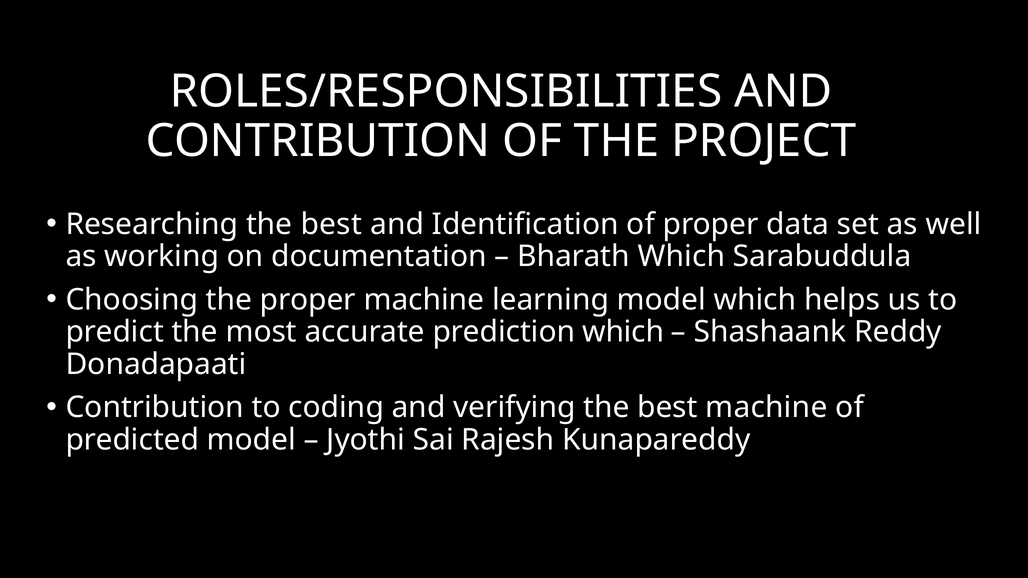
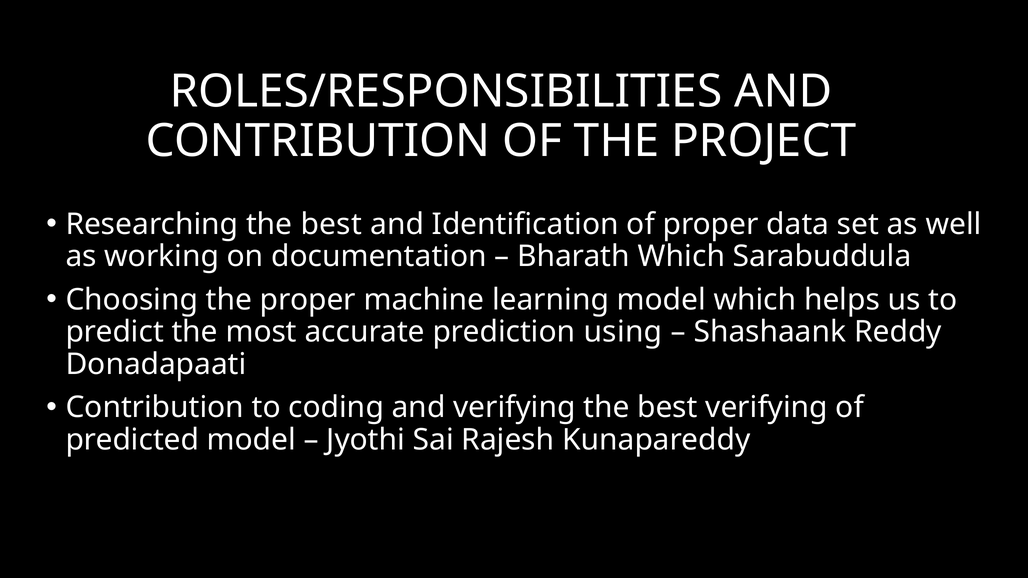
prediction which: which -> using
best machine: machine -> verifying
